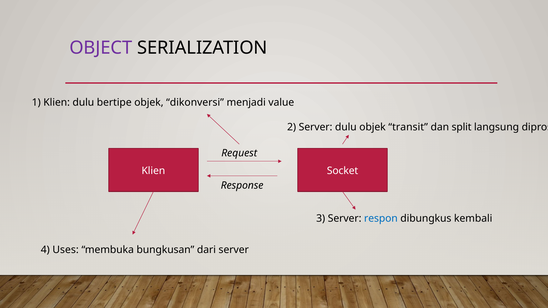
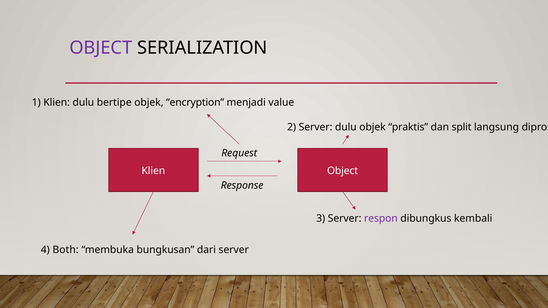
dikonversi: dikonversi -> encryption
transit: transit -> praktis
Klien Socket: Socket -> Object
respon colour: blue -> purple
Uses: Uses -> Both
